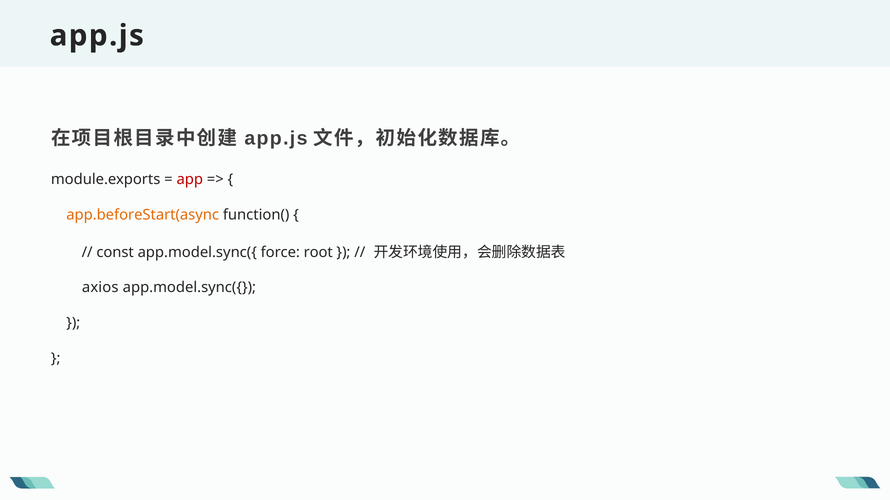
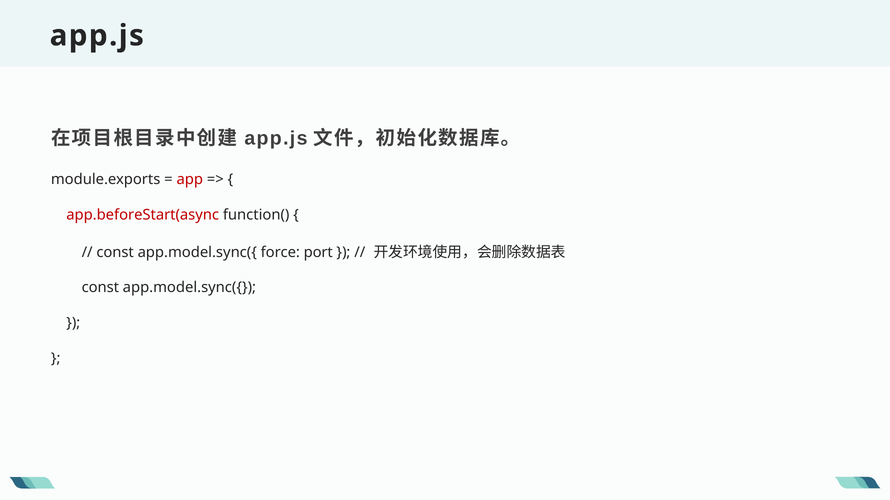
app.beforeStart(async colour: orange -> red
root: root -> port
axios at (100, 288): axios -> const
